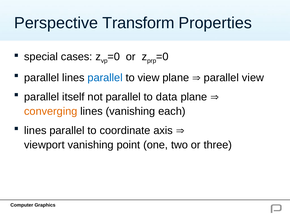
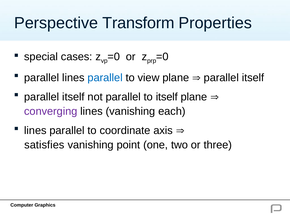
view at (253, 77): view -> itself
to data: data -> itself
converging colour: orange -> purple
viewport: viewport -> satisfies
